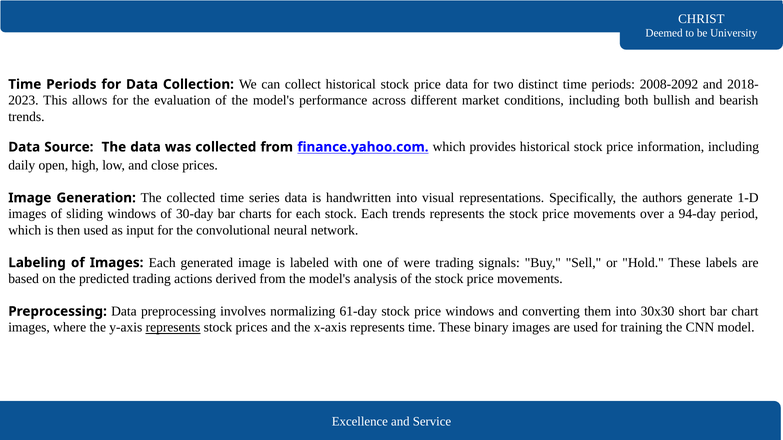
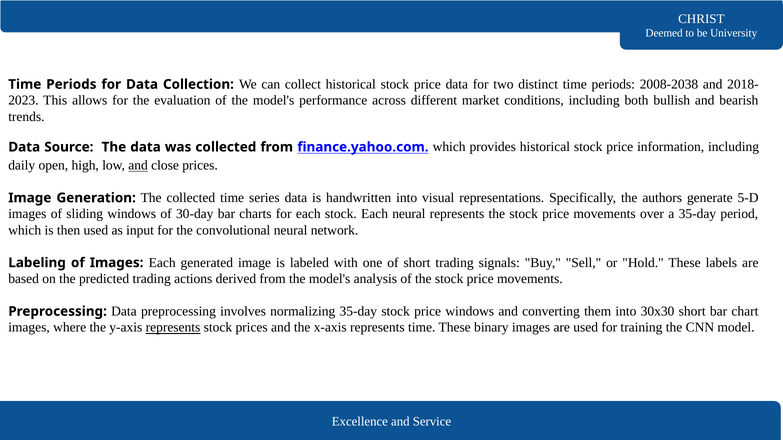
2008-2092: 2008-2092 -> 2008-2038
and at (138, 166) underline: none -> present
1-D: 1-D -> 5-D
Each trends: trends -> neural
a 94-day: 94-day -> 35-day
of were: were -> short
normalizing 61-day: 61-day -> 35-day
